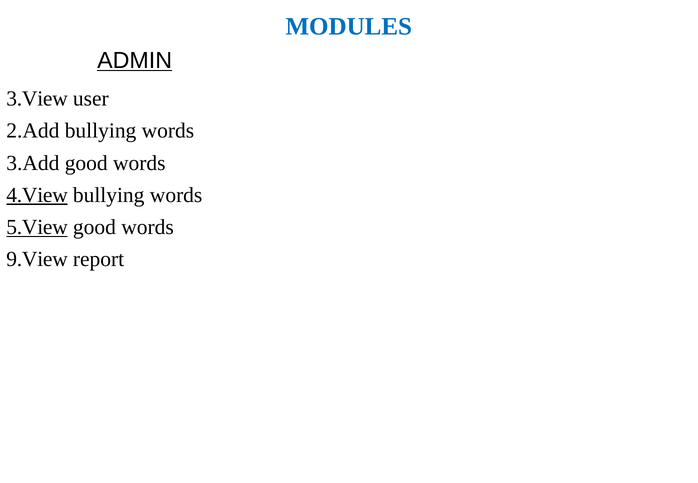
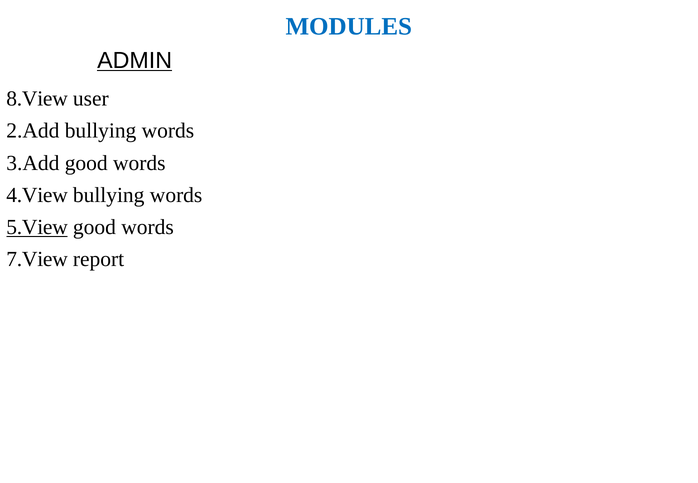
3.View: 3.View -> 8.View
4.View underline: present -> none
9.View: 9.View -> 7.View
